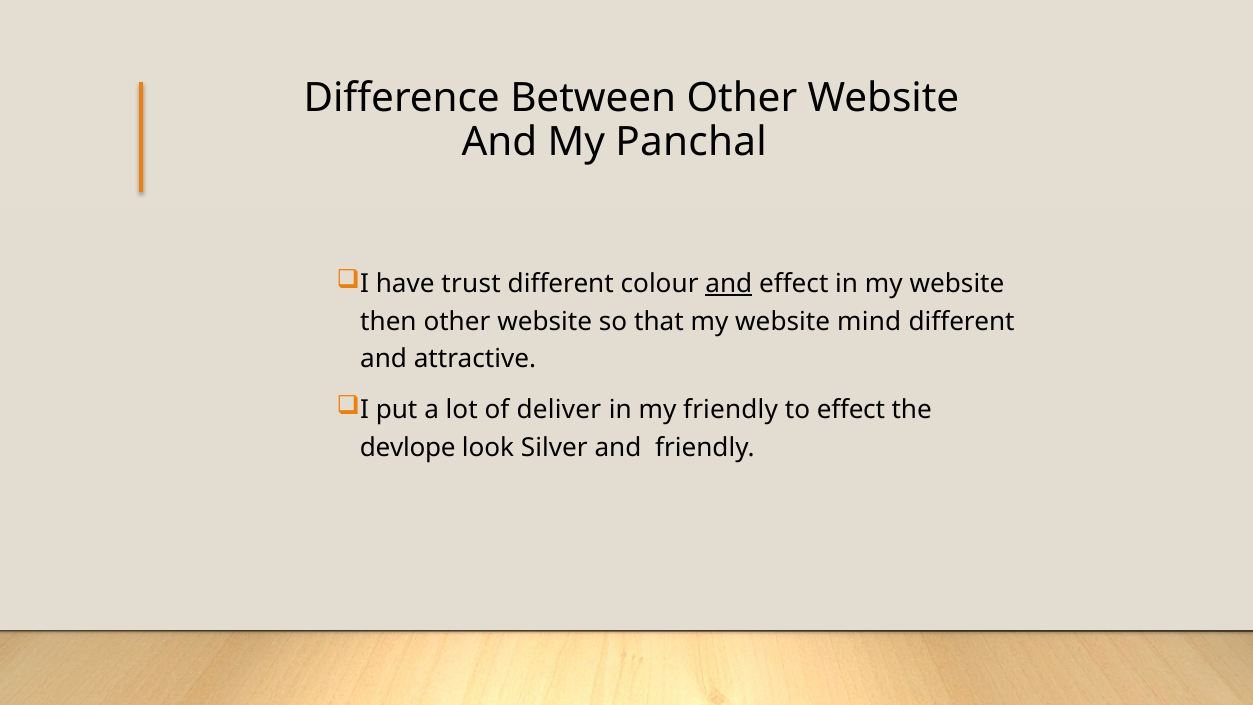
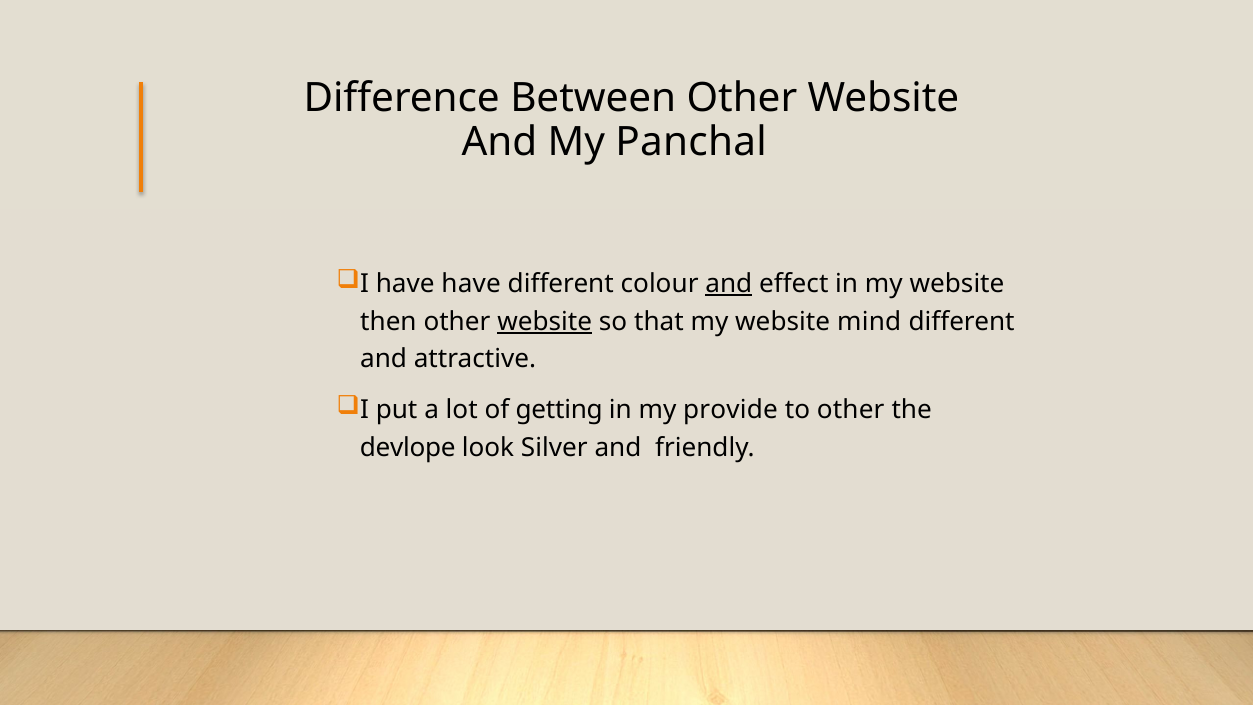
have trust: trust -> have
website at (545, 321) underline: none -> present
deliver: deliver -> getting
my friendly: friendly -> provide
to effect: effect -> other
